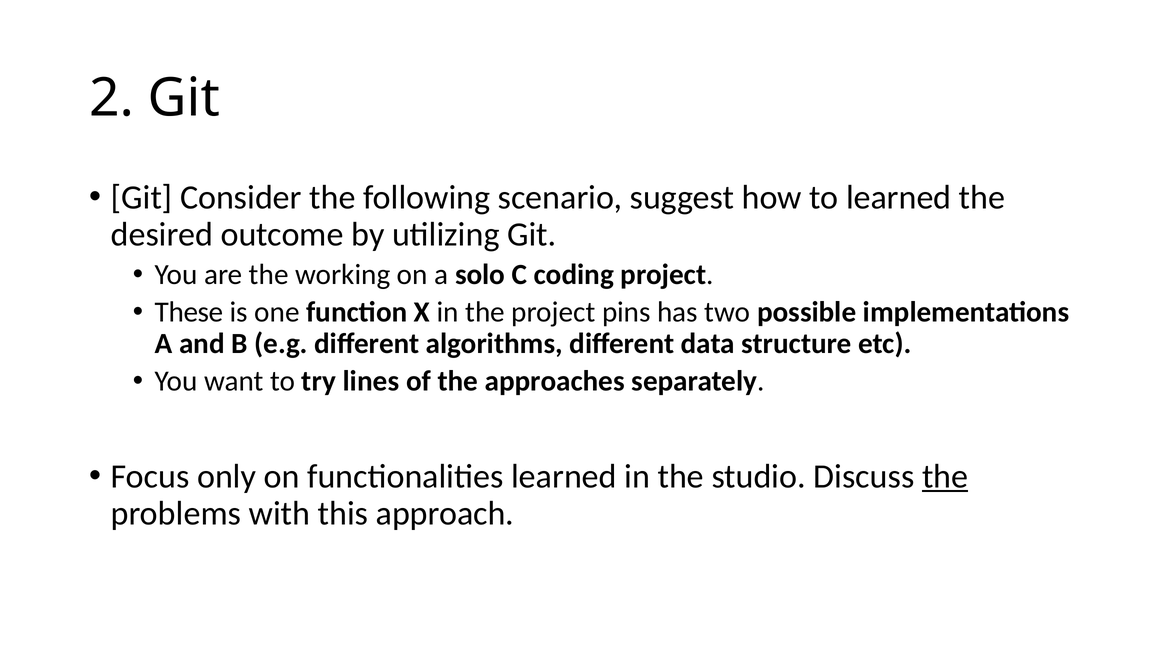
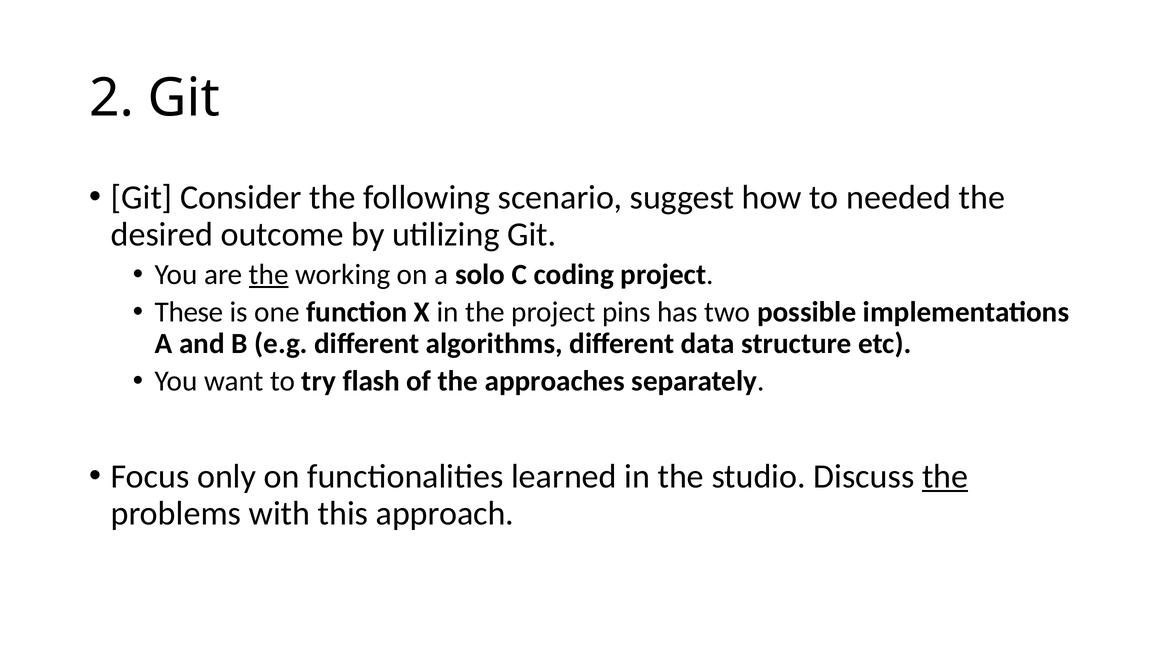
to learned: learned -> needed
the at (269, 275) underline: none -> present
lines: lines -> flash
